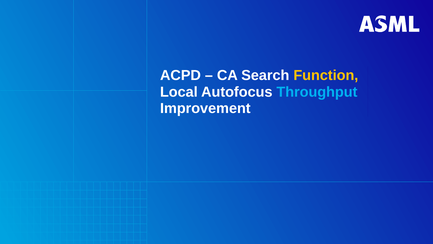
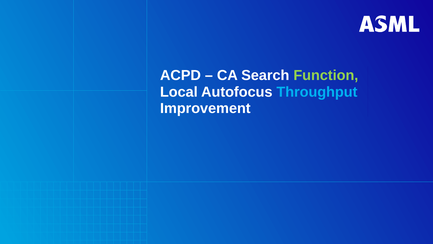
Function colour: yellow -> light green
